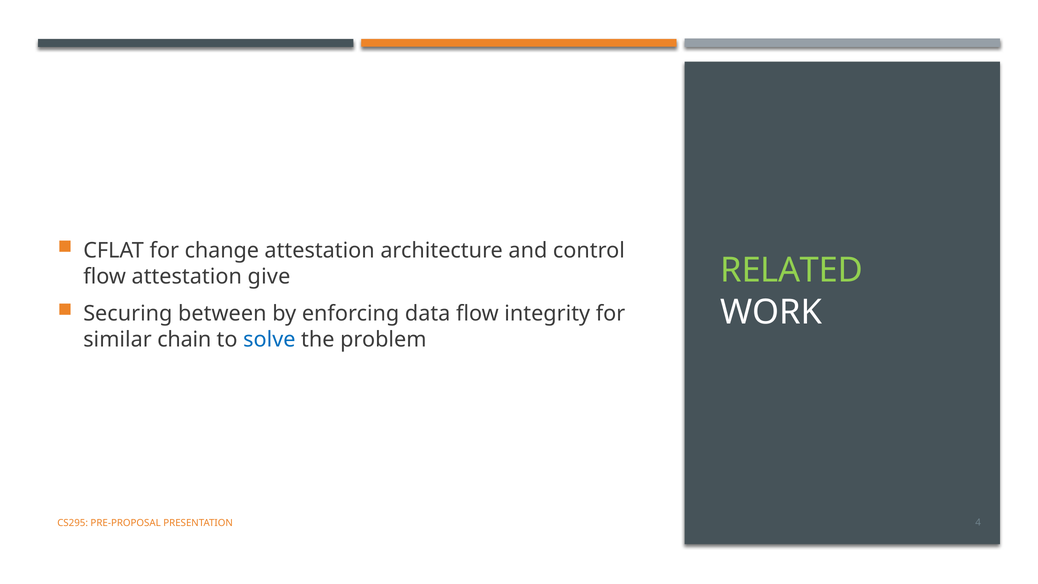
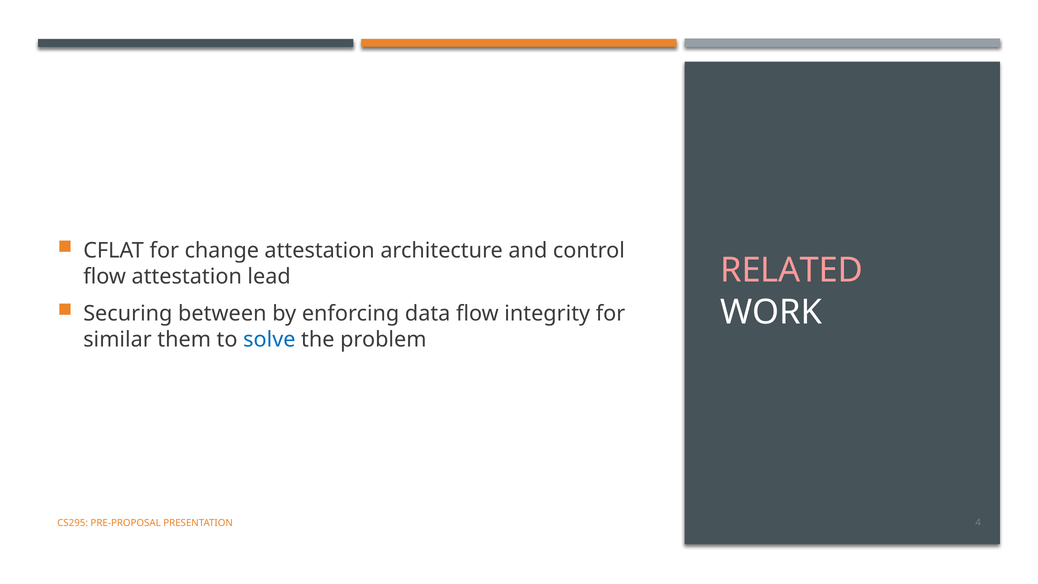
RELATED colour: light green -> pink
give: give -> lead
chain: chain -> them
